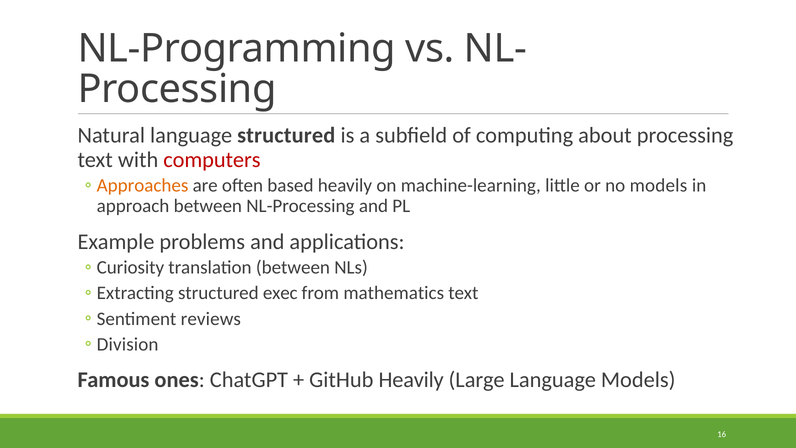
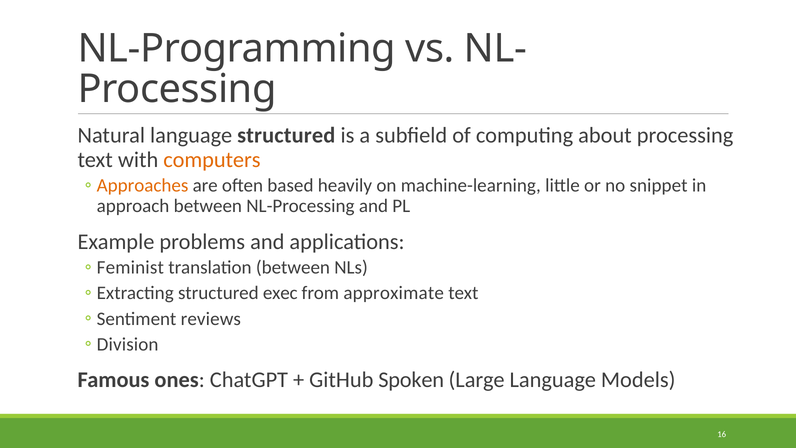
computers colour: red -> orange
no models: models -> snippet
Curiosity: Curiosity -> Feminist
mathematics: mathematics -> approximate
GitHub Heavily: Heavily -> Spoken
